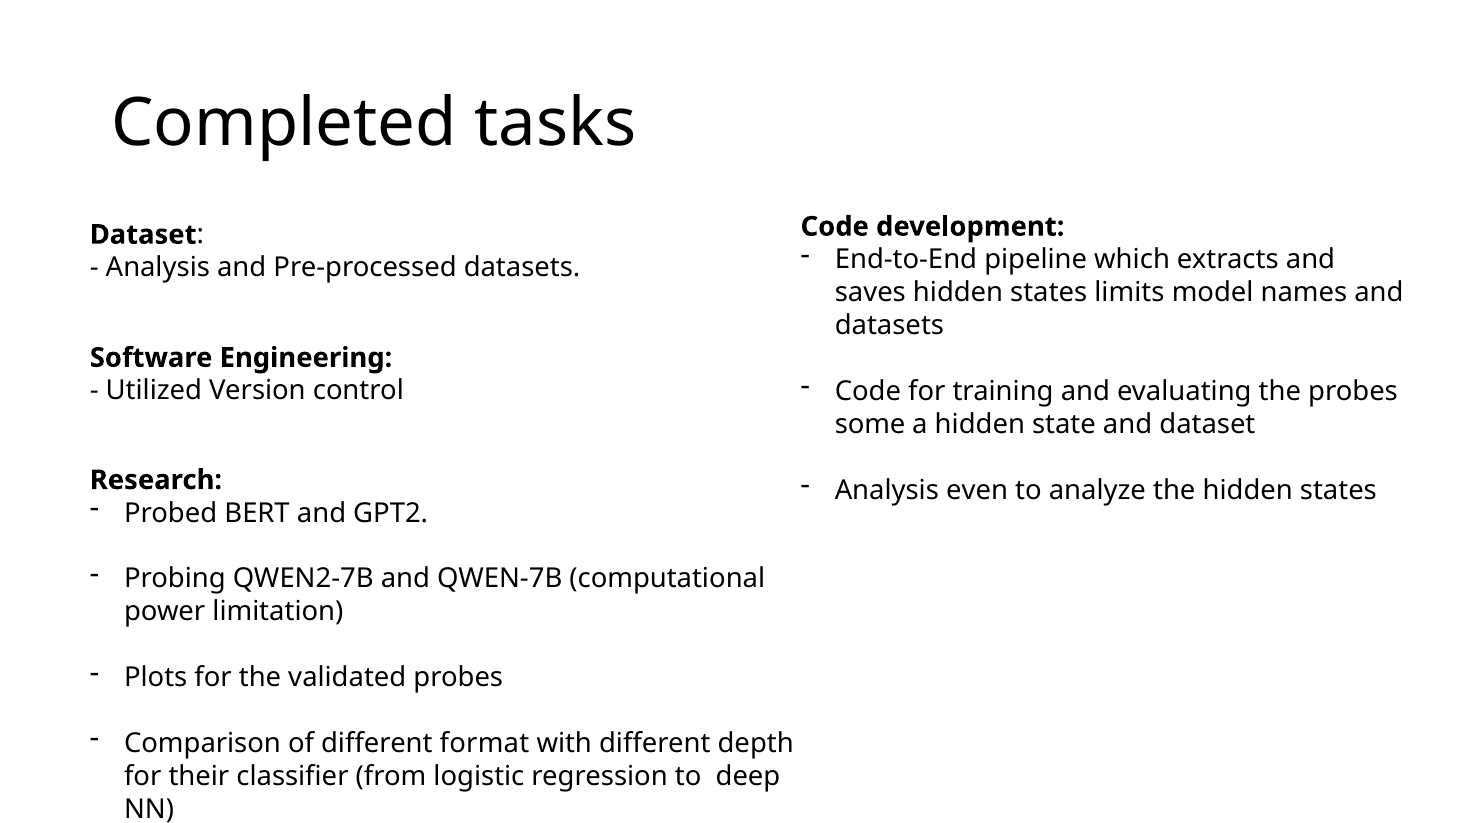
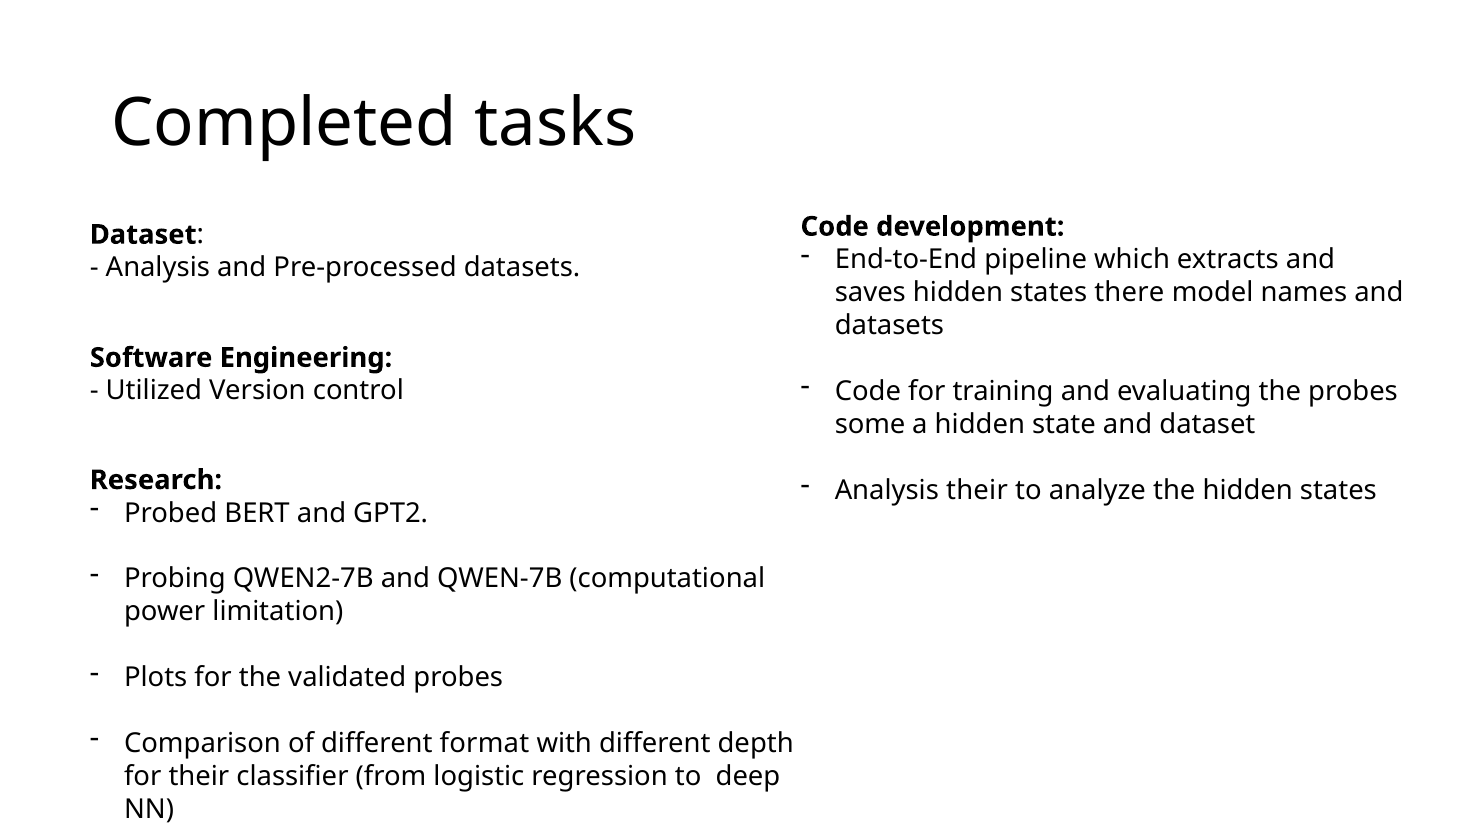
limits: limits -> there
Analysis even: even -> their
